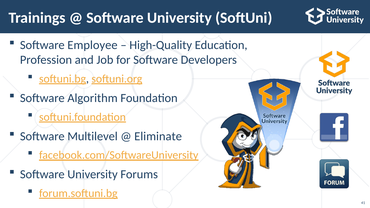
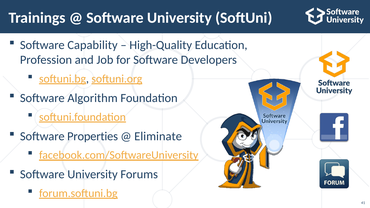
Employee: Employee -> Capability
Multilevel: Multilevel -> Properties
